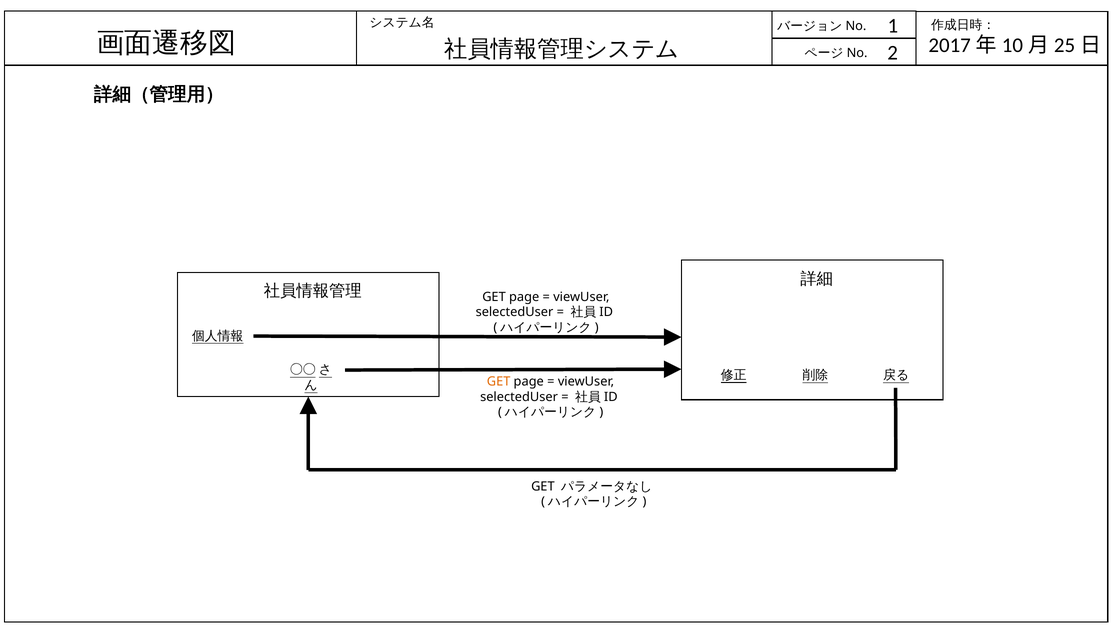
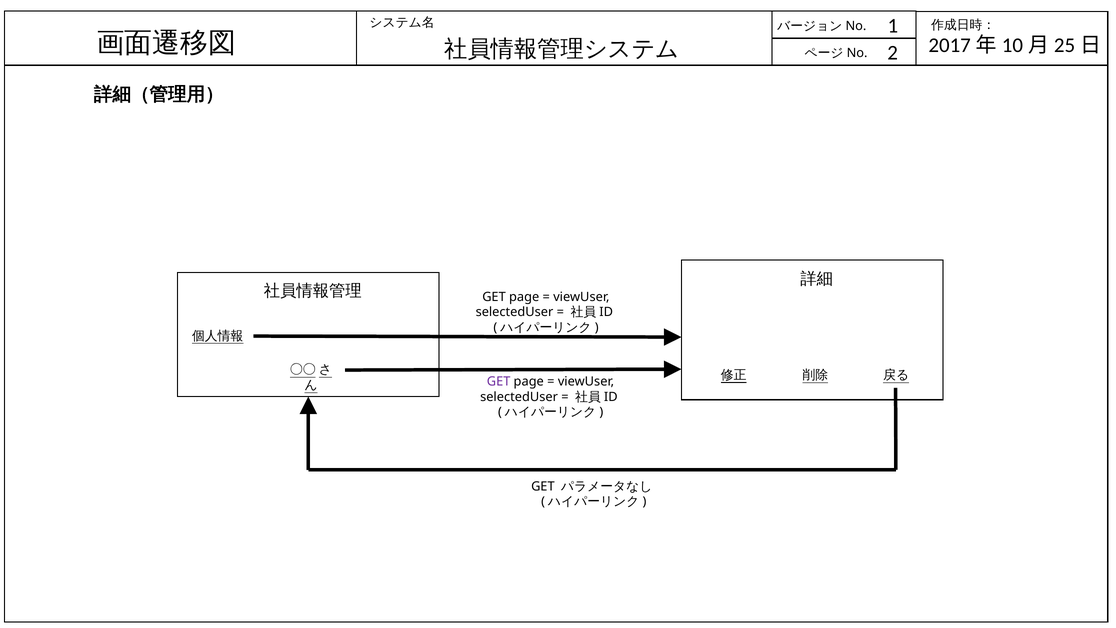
GET at (499, 381) colour: orange -> purple
